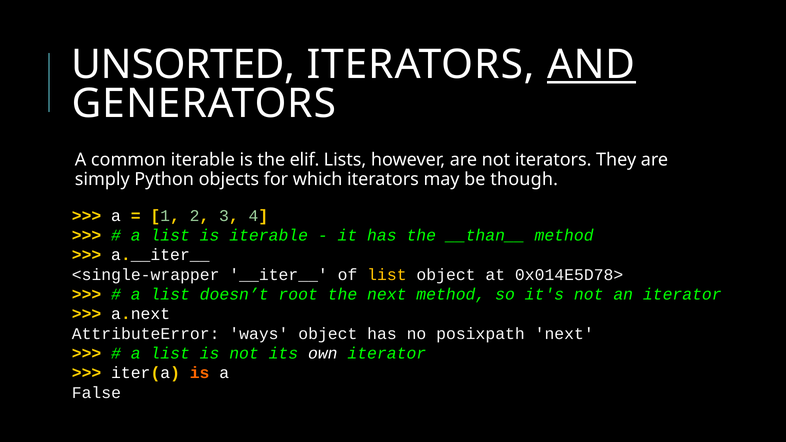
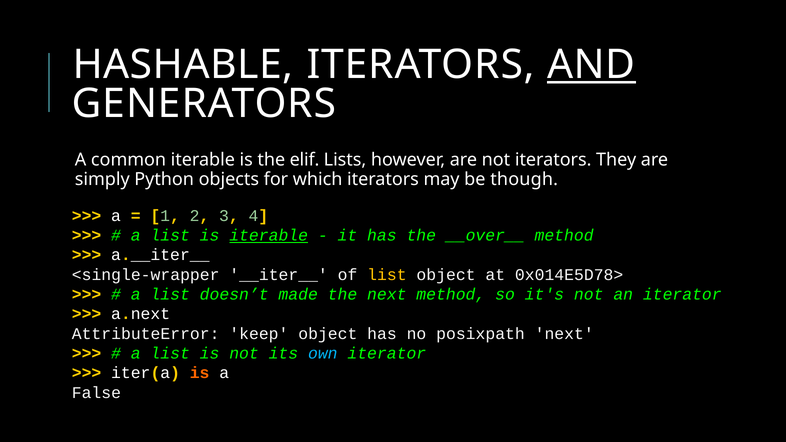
UNSORTED: UNSORTED -> HASHABLE
iterable at (269, 235) underline: none -> present
__than__: __than__ -> __over__
root: root -> made
ways: ways -> keep
own colour: white -> light blue
